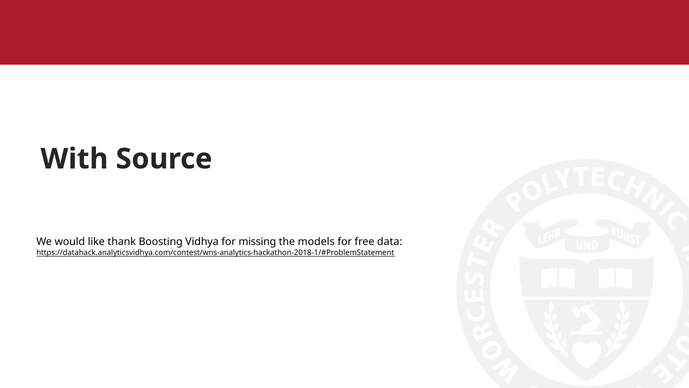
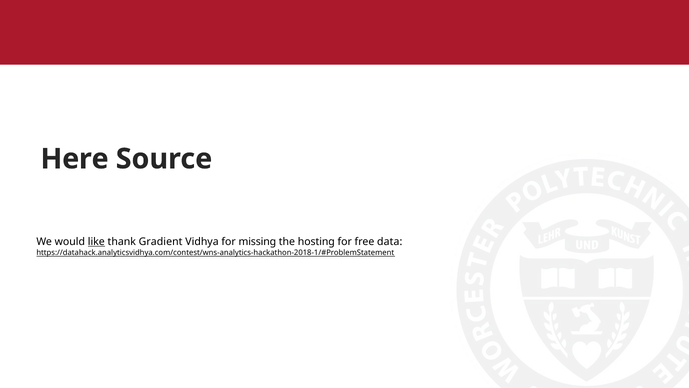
With: With -> Here
like underline: none -> present
Boosting: Boosting -> Gradient
models: models -> hosting
